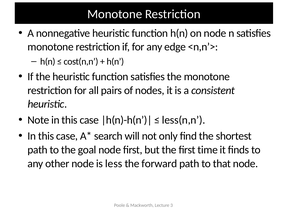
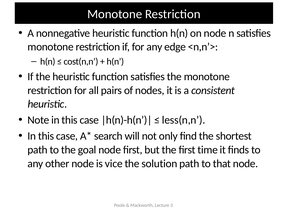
less: less -> vice
forward: forward -> solution
